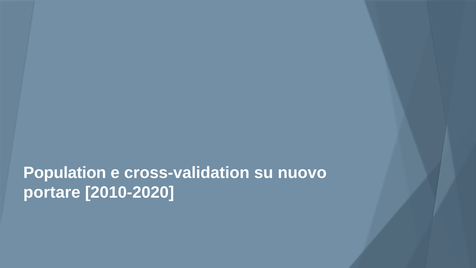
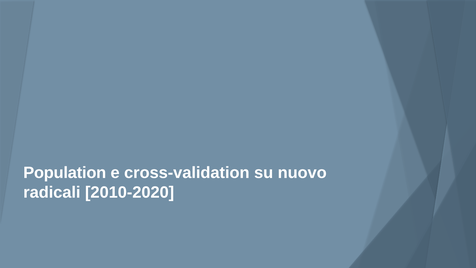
portare: portare -> radicali
